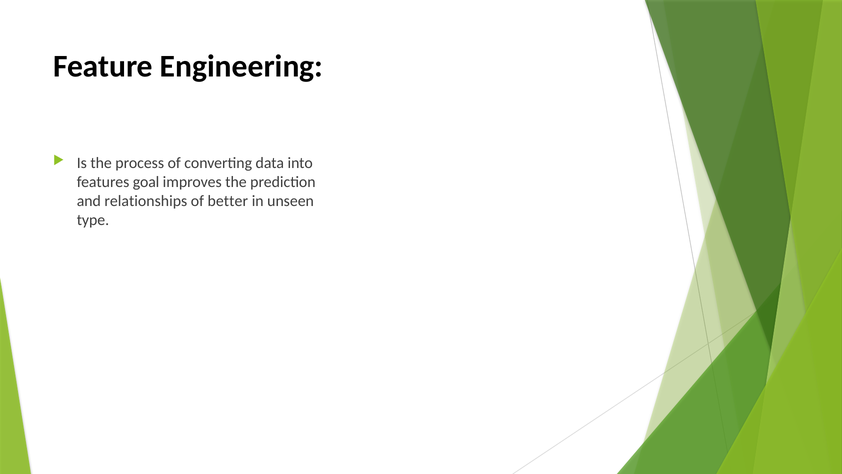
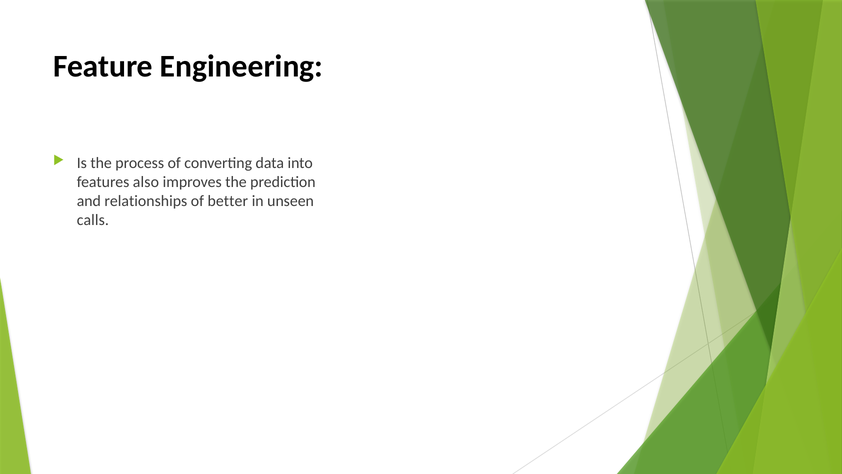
goal: goal -> also
type: type -> calls
